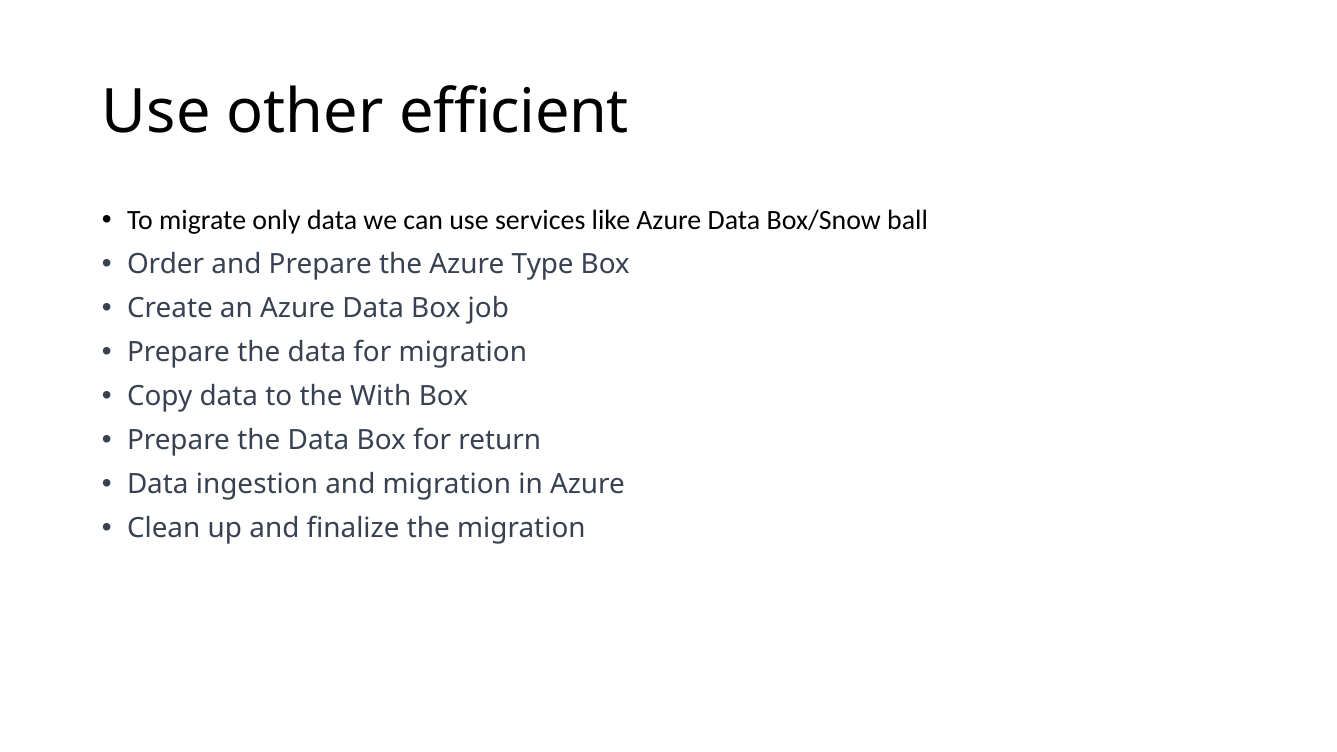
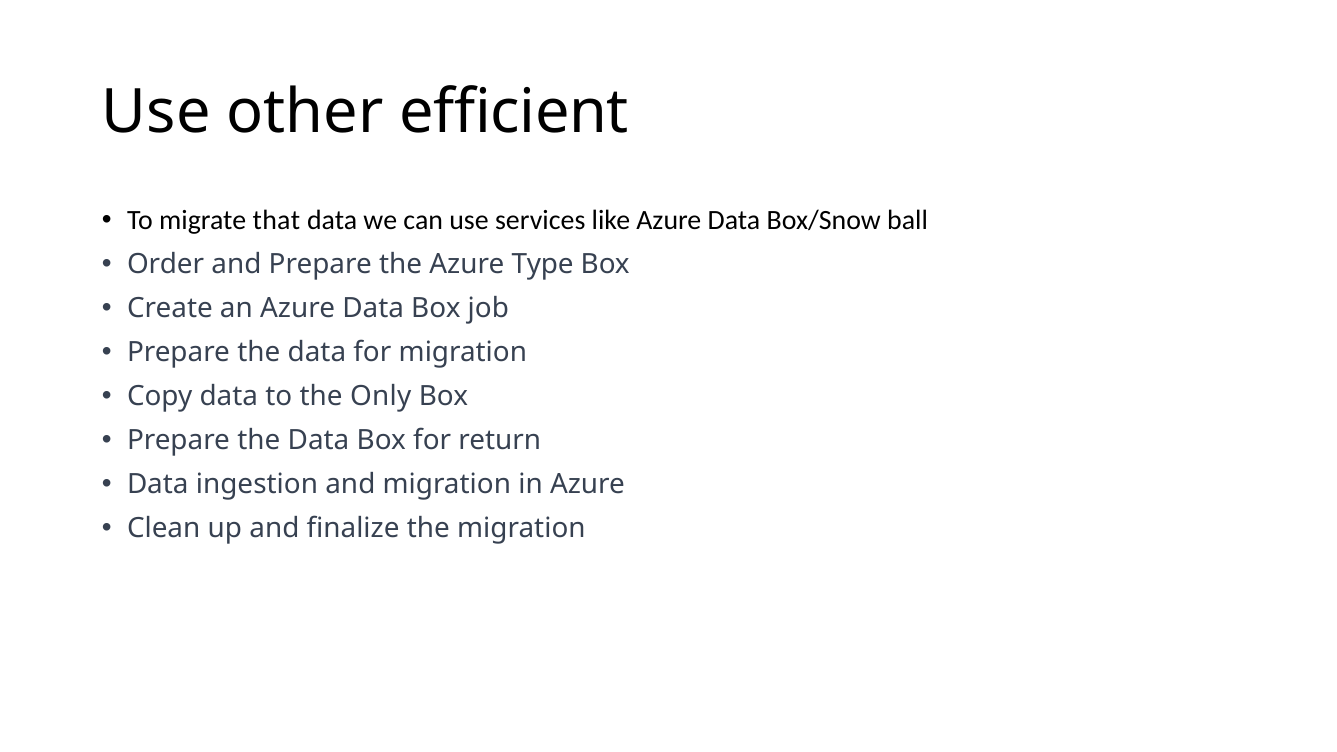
only: only -> that
With: With -> Only
